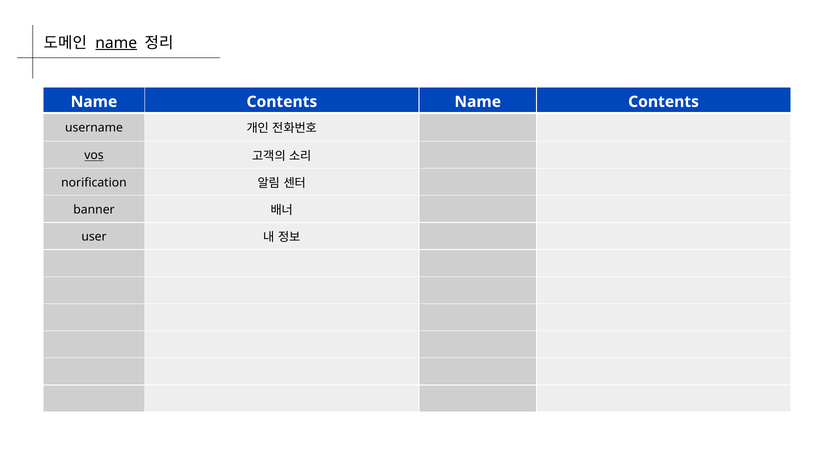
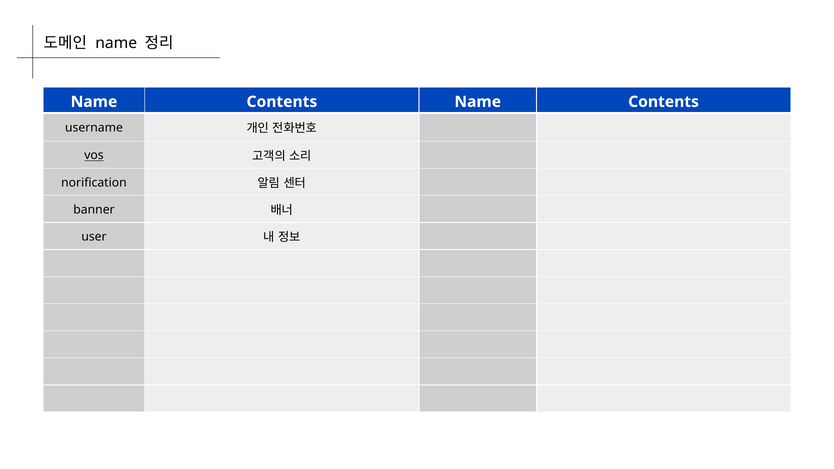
name at (116, 43) underline: present -> none
